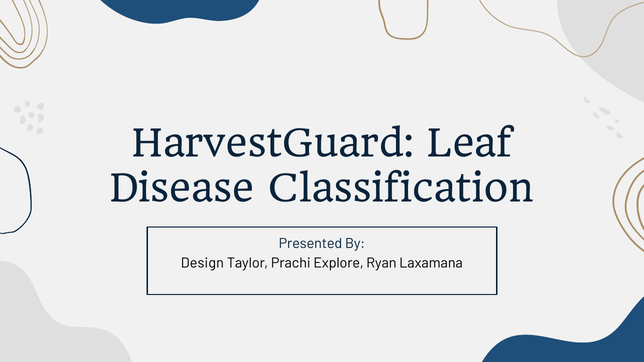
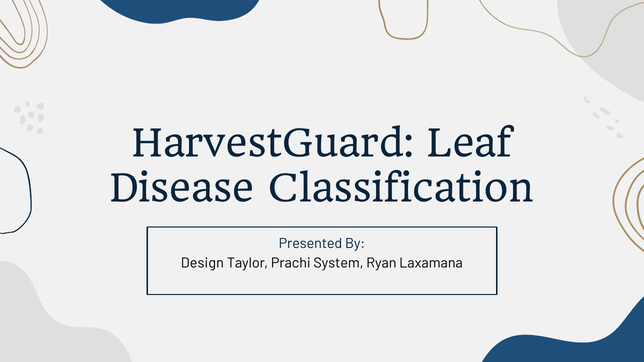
Explore: Explore -> System
